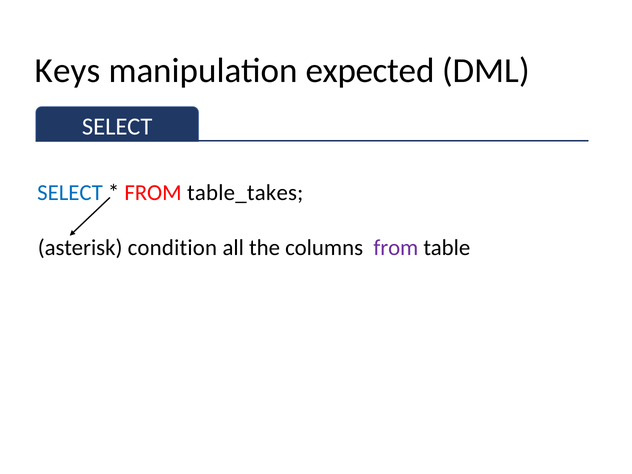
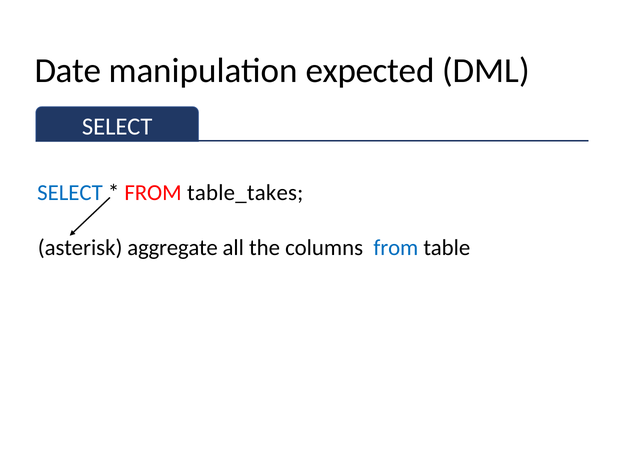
Keys: Keys -> Date
condition: condition -> aggregate
from at (396, 248) colour: purple -> blue
